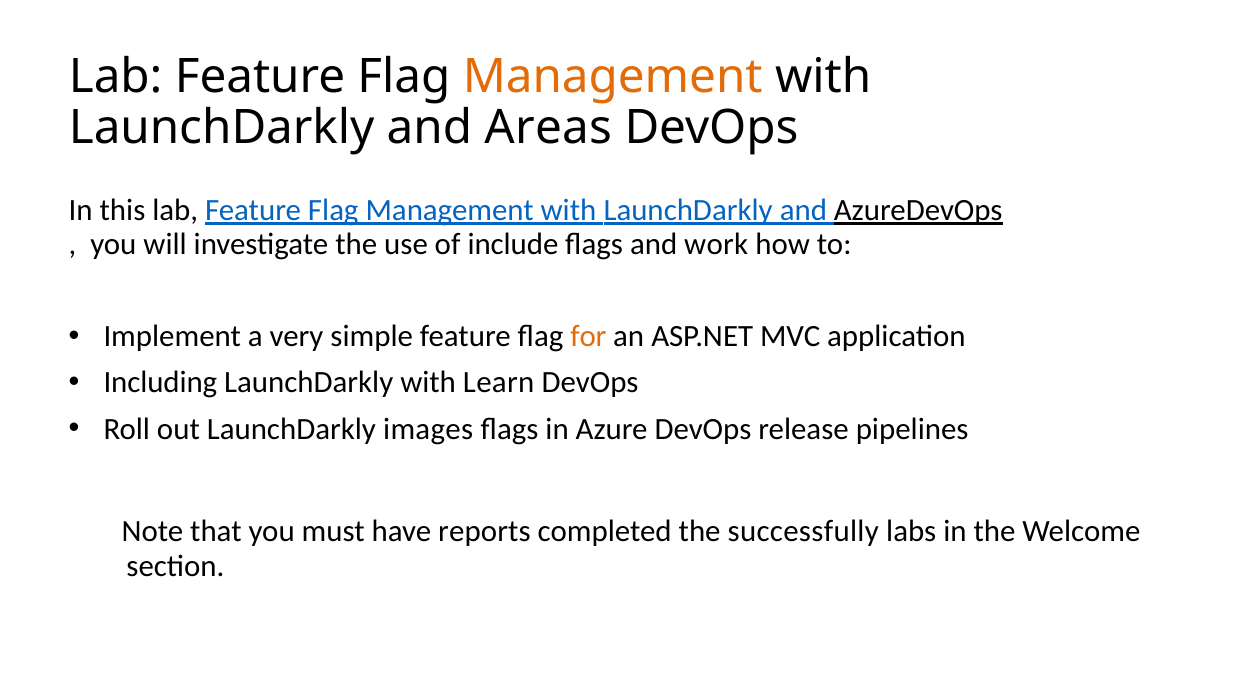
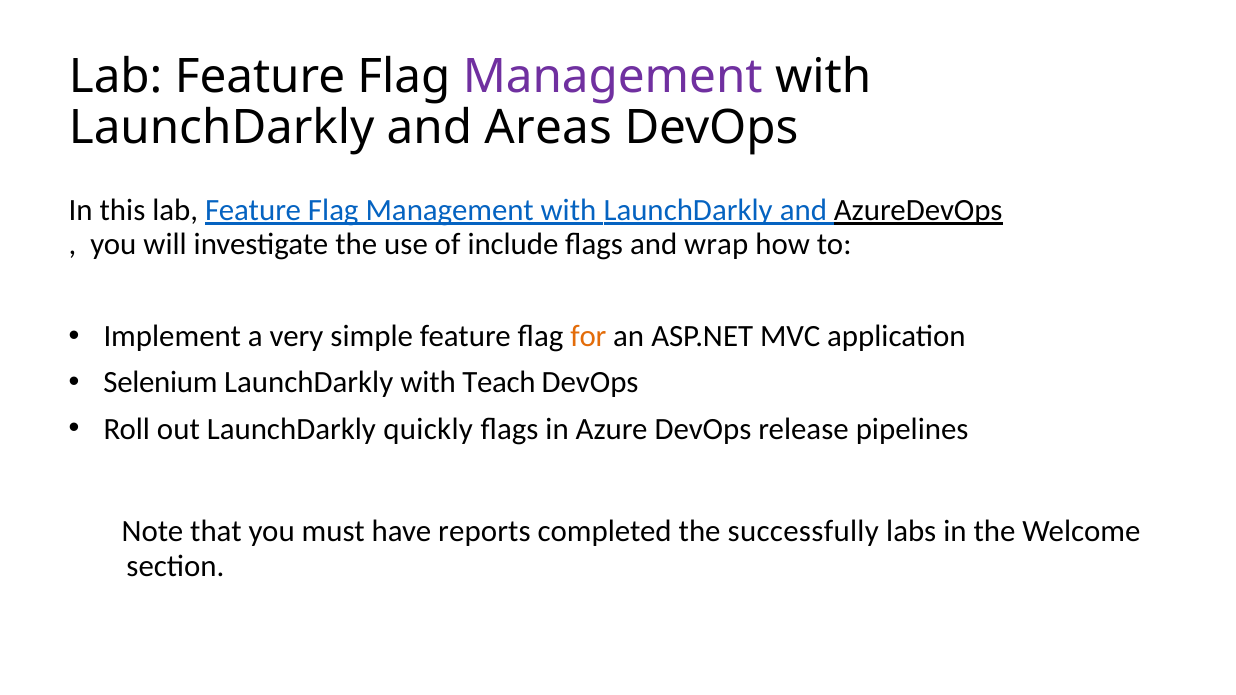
Management at (613, 77) colour: orange -> purple
work: work -> wrap
Including: Including -> Selenium
Learn: Learn -> Teach
images: images -> quickly
